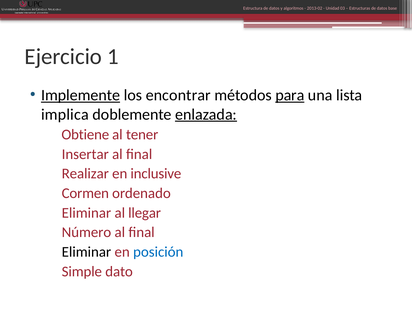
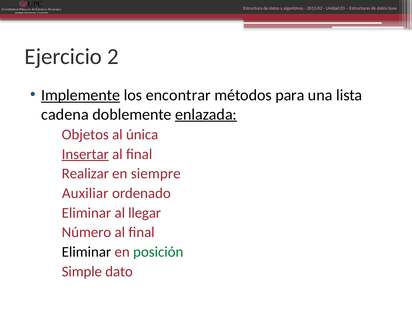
1: 1 -> 2
para underline: present -> none
implica: implica -> cadena
Obtiene: Obtiene -> Objetos
tener: tener -> única
Insertar underline: none -> present
inclusive: inclusive -> siempre
Cormen: Cormen -> Auxiliar
posición colour: blue -> green
